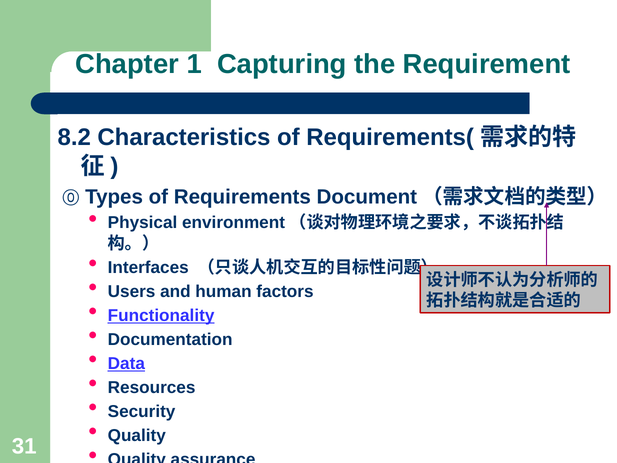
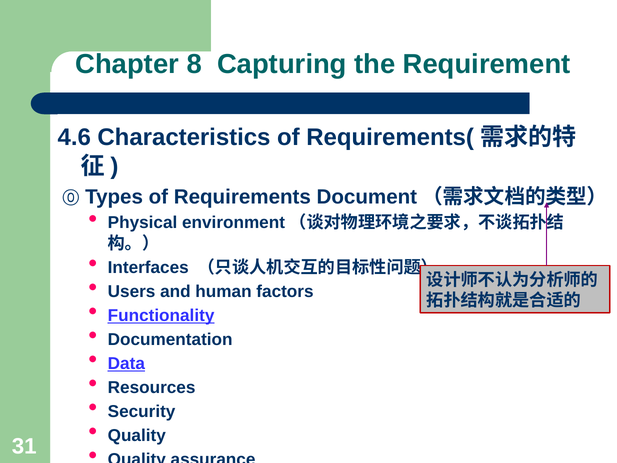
1: 1 -> 8
8.2: 8.2 -> 4.6
